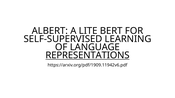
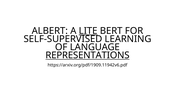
LITE underline: none -> present
